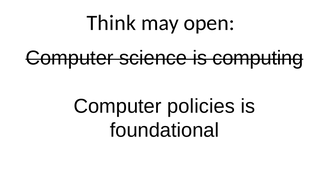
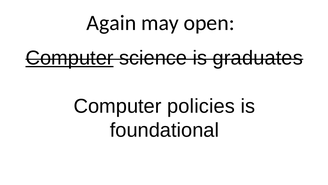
Think: Think -> Again
Computer at (70, 58) underline: none -> present
computing: computing -> graduates
